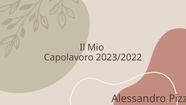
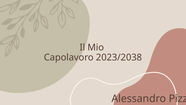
2023/2022: 2023/2022 -> 2023/2038
